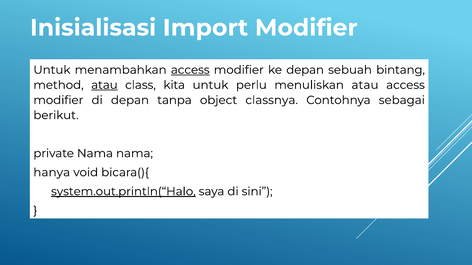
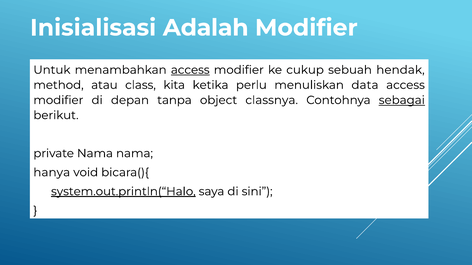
Import: Import -> Adalah
ke depan: depan -> cukup
bintang: bintang -> hendak
atau at (104, 85) underline: present -> none
kita untuk: untuk -> ketika
menuliskan atau: atau -> data
sebagai underline: none -> present
